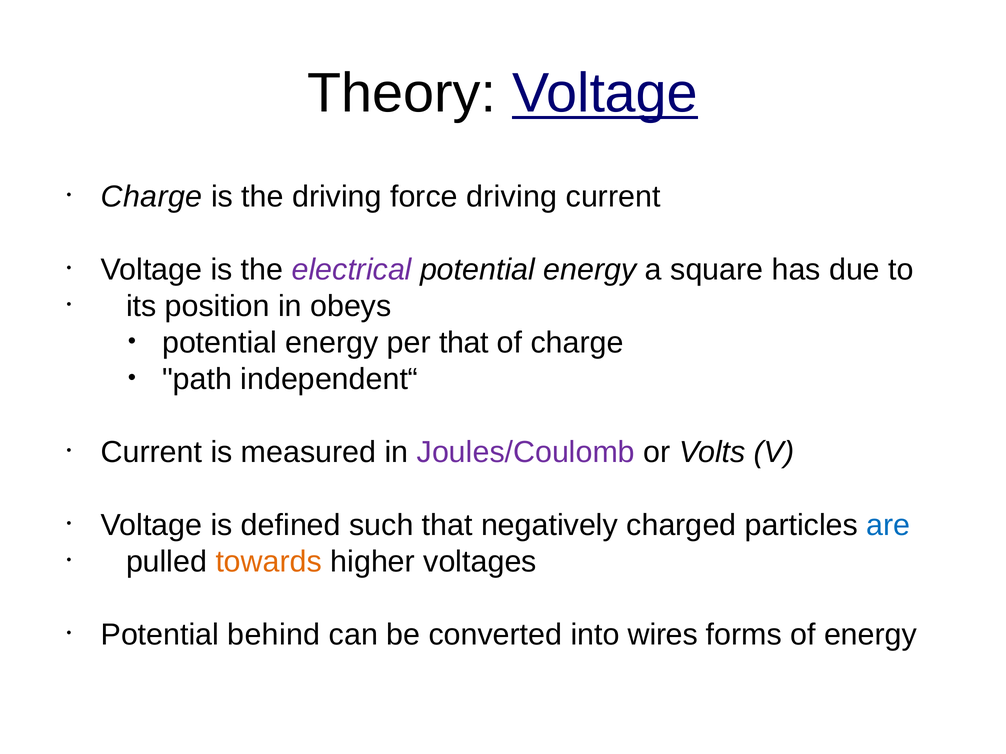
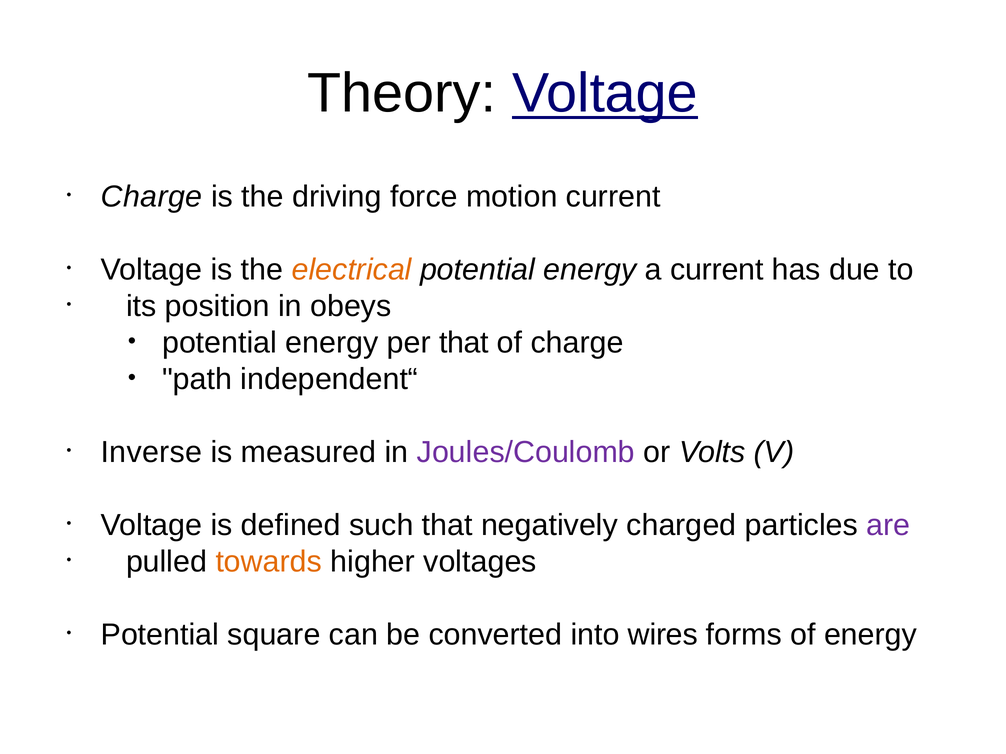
force driving: driving -> motion
electrical colour: purple -> orange
a square: square -> current
Current at (151, 452): Current -> Inverse
are colour: blue -> purple
behind: behind -> square
